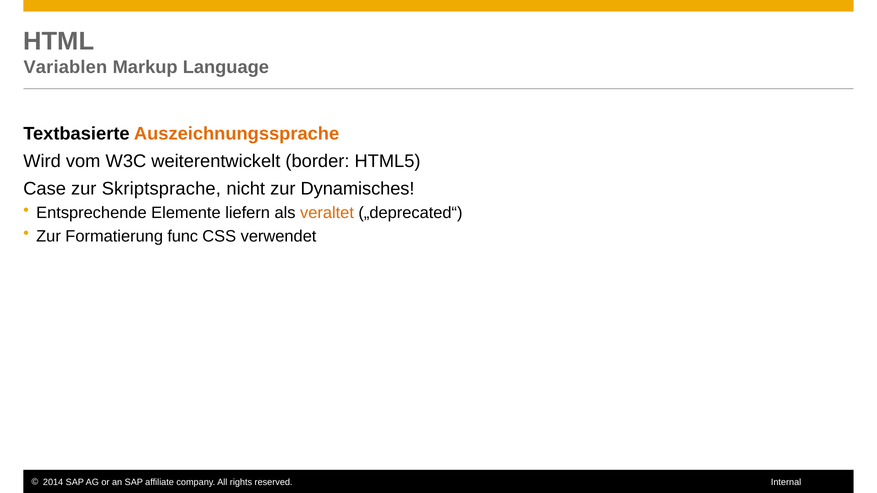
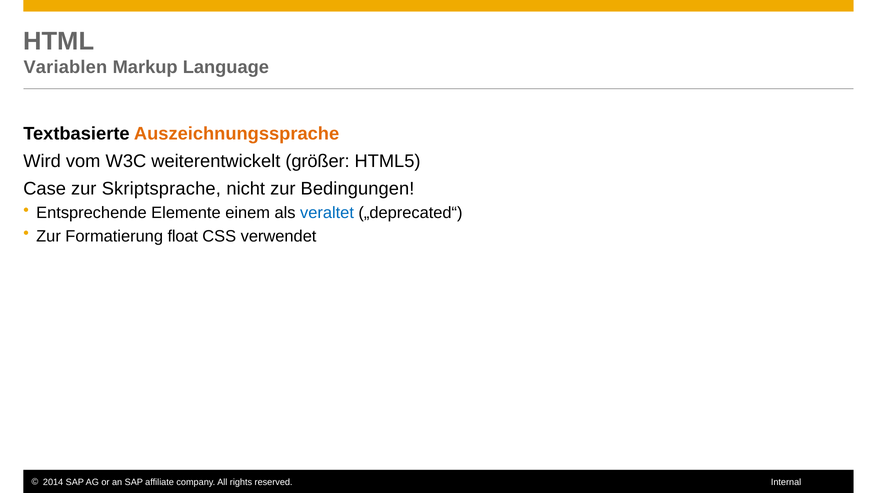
border: border -> größer
Dynamisches: Dynamisches -> Bedingungen
liefern: liefern -> einem
veraltet colour: orange -> blue
func: func -> float
